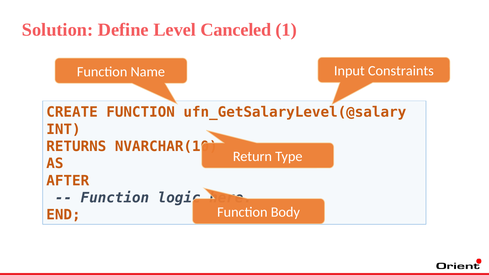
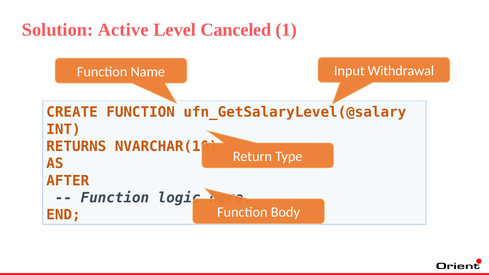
Define: Define -> Active
Constraints: Constraints -> Withdrawal
